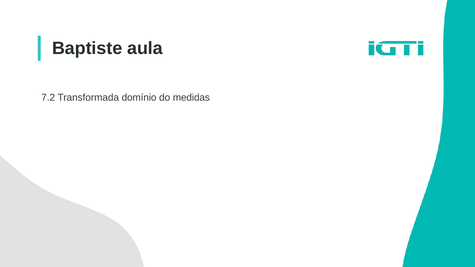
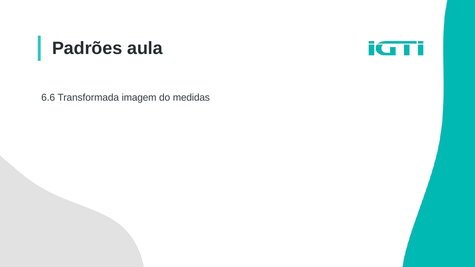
Baptiste: Baptiste -> Padrões
7.2: 7.2 -> 6.6
domínio: domínio -> imagem
